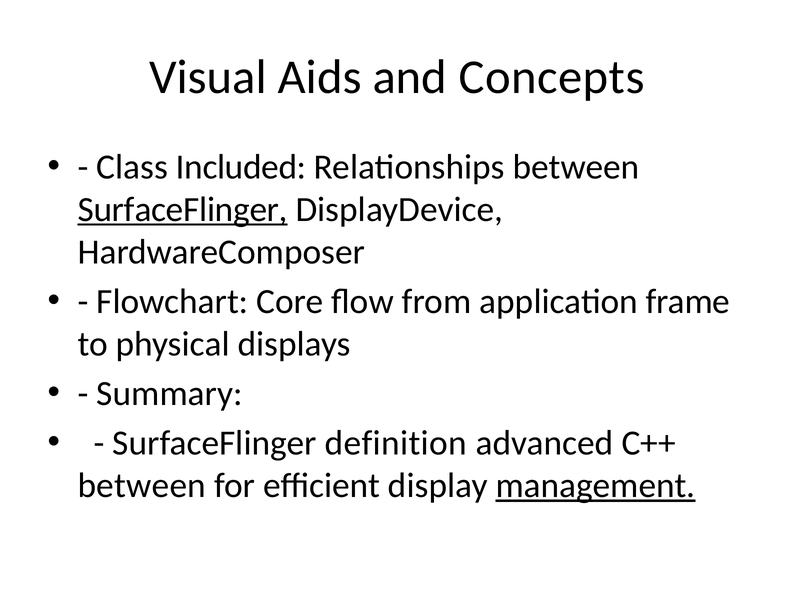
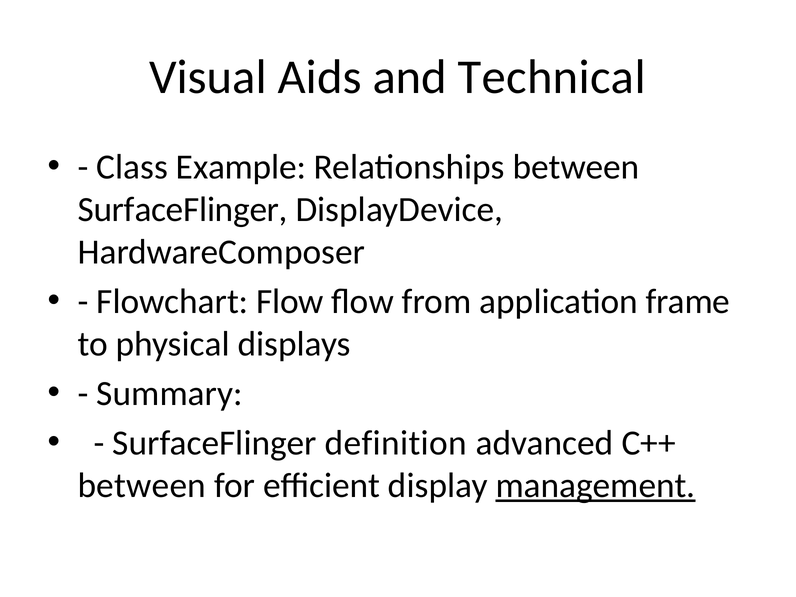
Concepts: Concepts -> Technical
Included: Included -> Example
SurfaceFlinger at (183, 209) underline: present -> none
Flowchart Core: Core -> Flow
